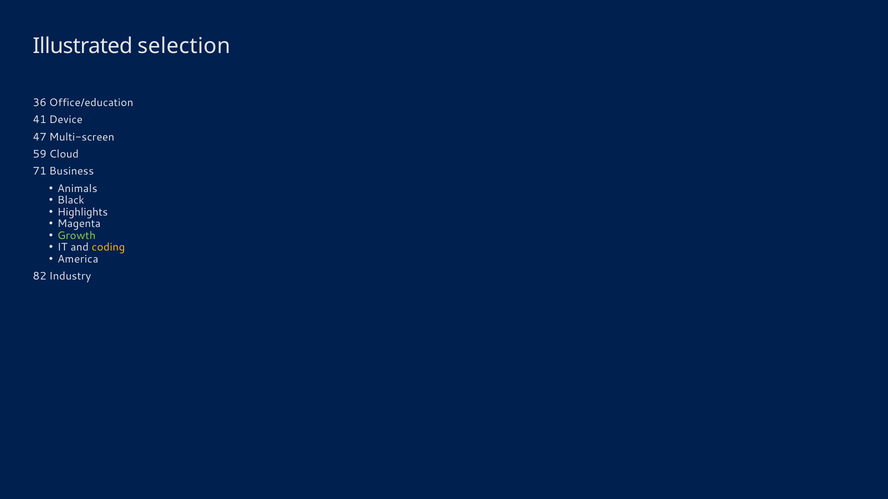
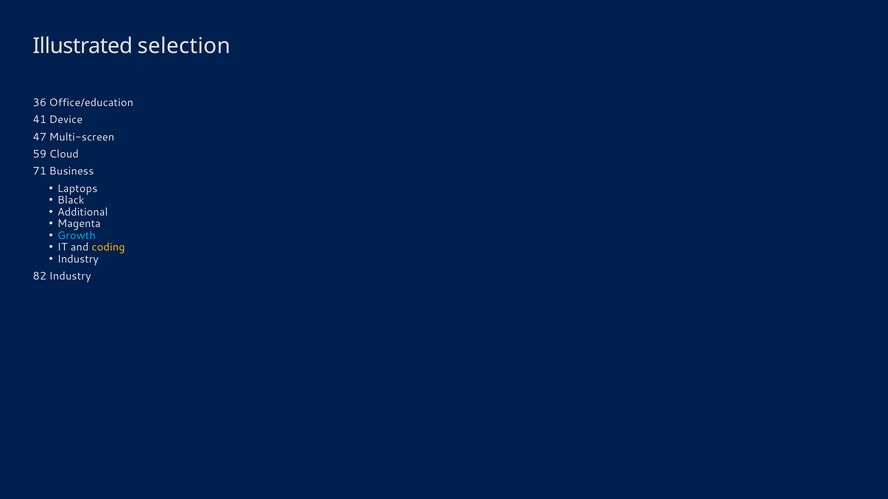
Animals: Animals -> Laptops
Highlights: Highlights -> Additional
Growth colour: light green -> light blue
America: America -> Industry
